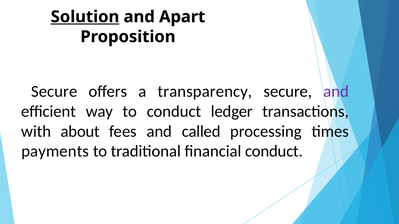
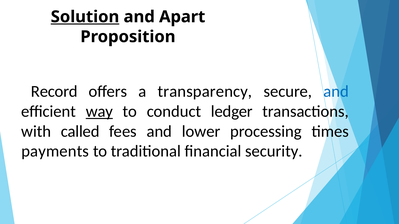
Secure at (54, 92): Secure -> Record
and at (336, 92) colour: purple -> blue
way underline: none -> present
about: about -> called
called: called -> lower
financial conduct: conduct -> security
